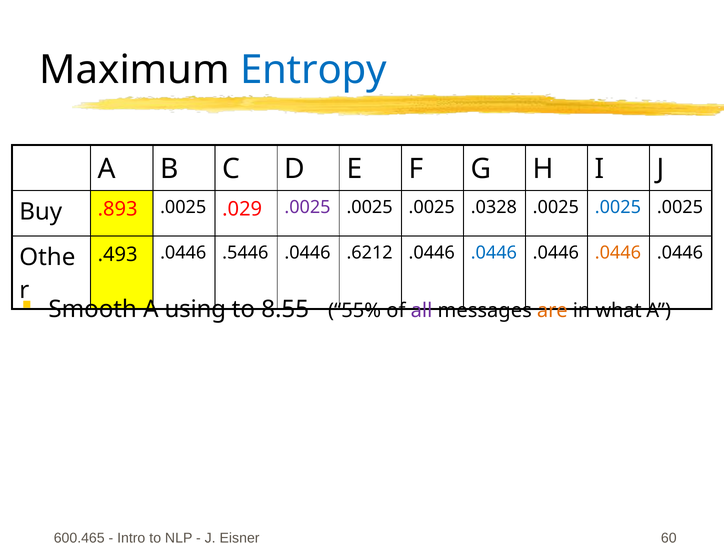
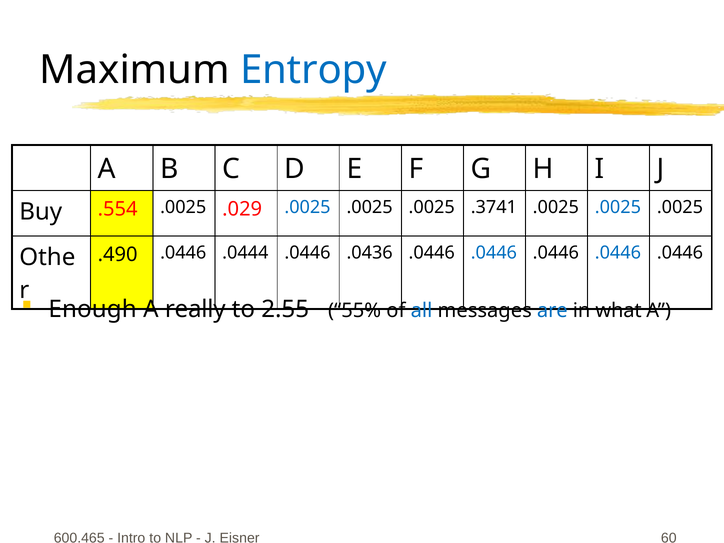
.893: .893 -> .554
.0025 at (308, 207) colour: purple -> blue
.0328: .0328 -> .3741
.493: .493 -> .490
.5446: .5446 -> .0444
.6212: .6212 -> .0436
.0446 at (618, 253) colour: orange -> blue
Smooth: Smooth -> Enough
using: using -> really
8.55: 8.55 -> 2.55
all colour: purple -> blue
are colour: orange -> blue
